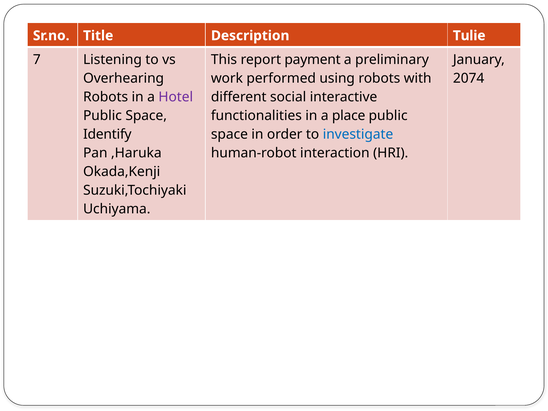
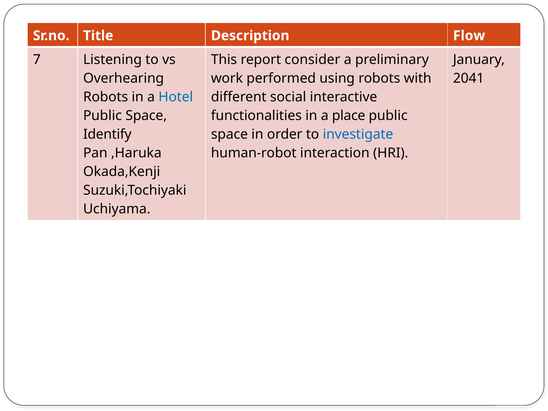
Tulie: Tulie -> Flow
payment: payment -> consider
2074: 2074 -> 2041
Hotel colour: purple -> blue
